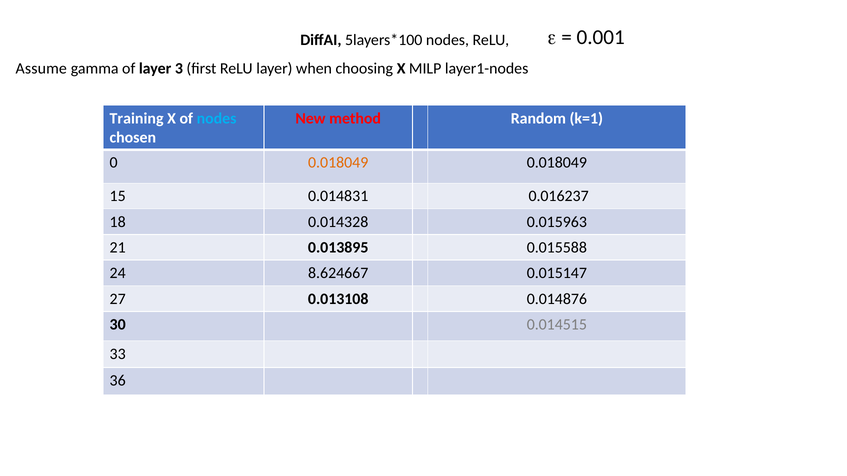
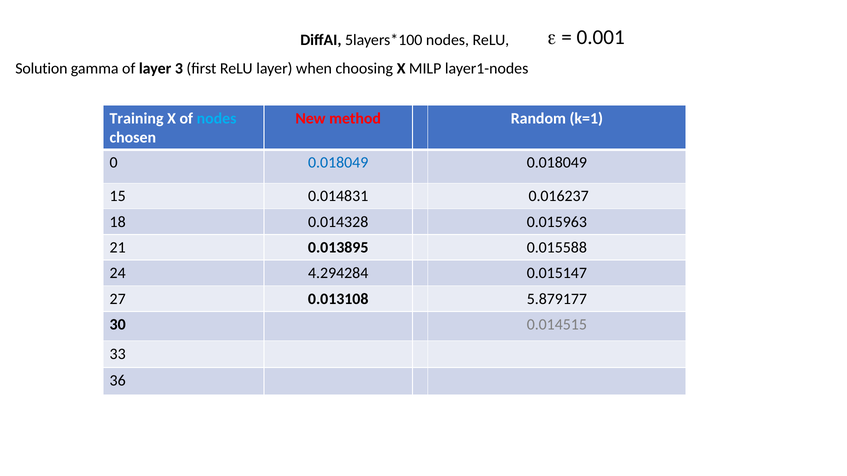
Assume: Assume -> Solution
0.018049 at (338, 163) colour: orange -> blue
8.624667: 8.624667 -> 4.294284
0.014876: 0.014876 -> 5.879177
